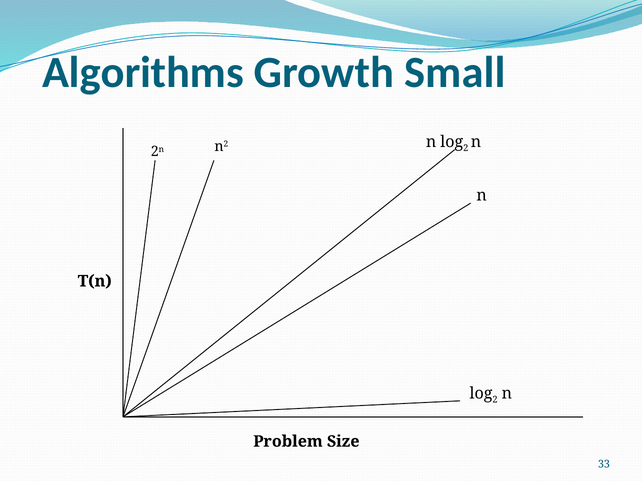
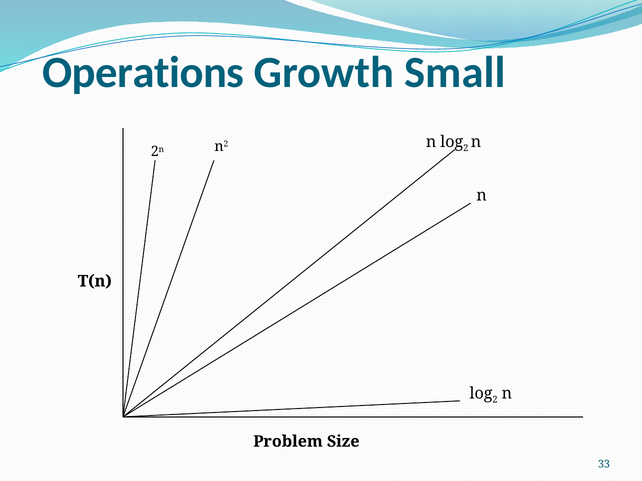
Algorithms: Algorithms -> Operations
